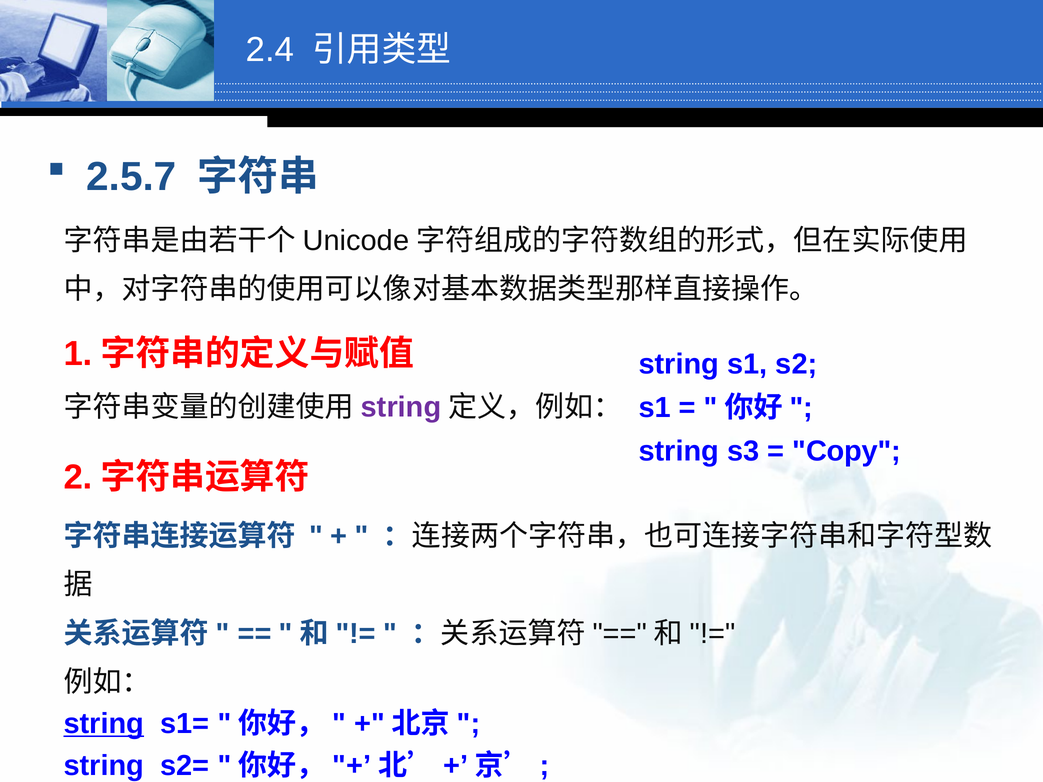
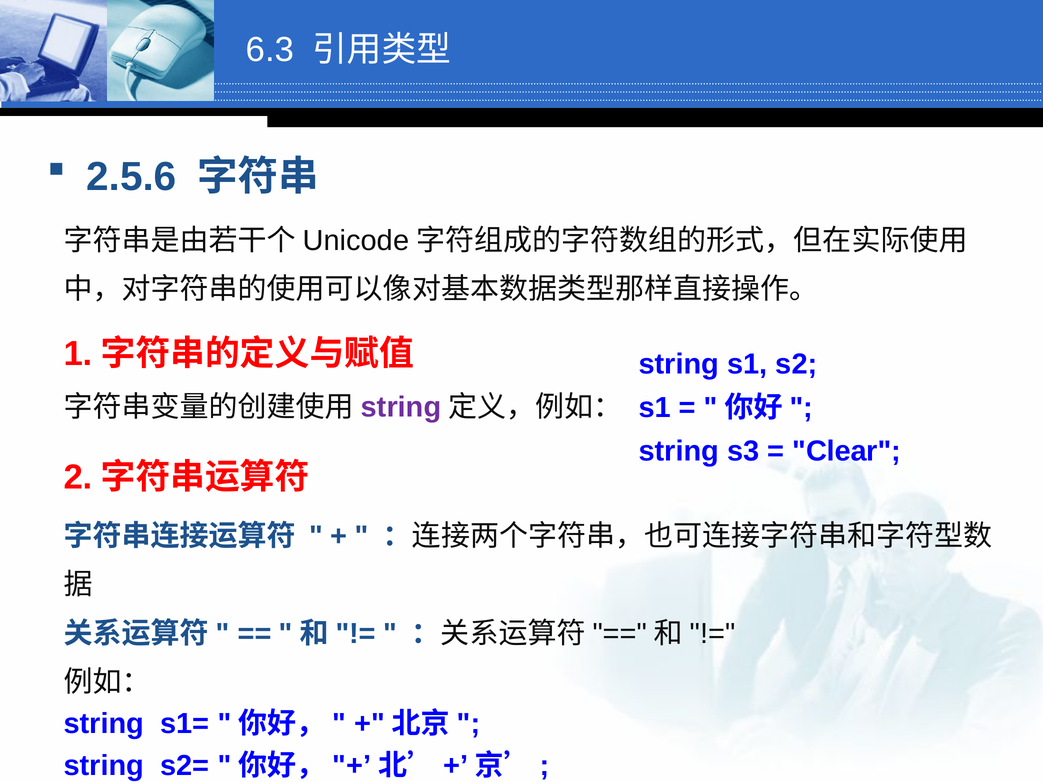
2.4: 2.4 -> 6.3
2.5.7: 2.5.7 -> 2.5.6
Copy: Copy -> Clear
string at (104, 724) underline: present -> none
